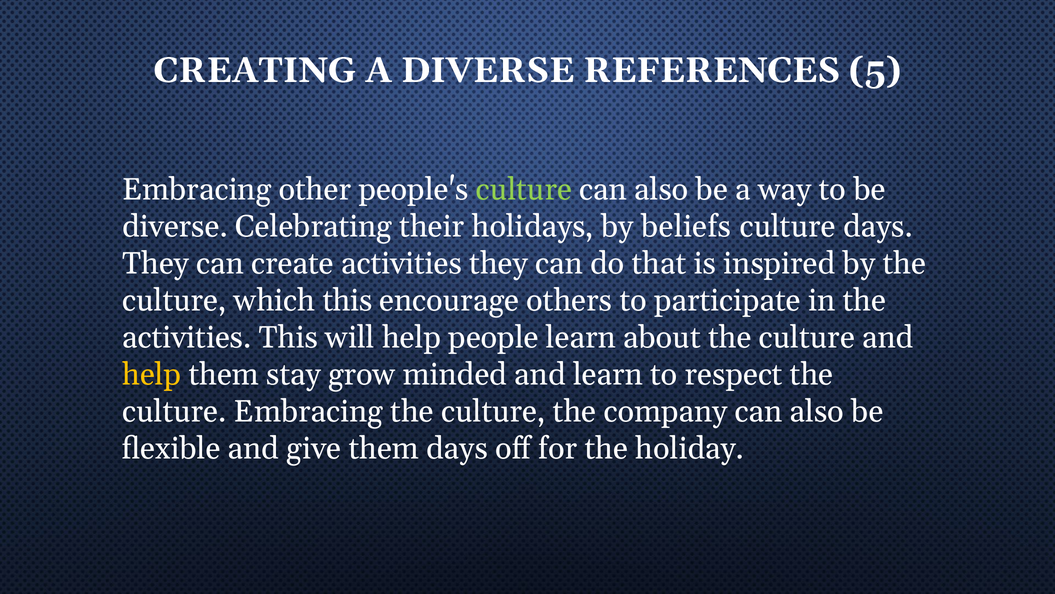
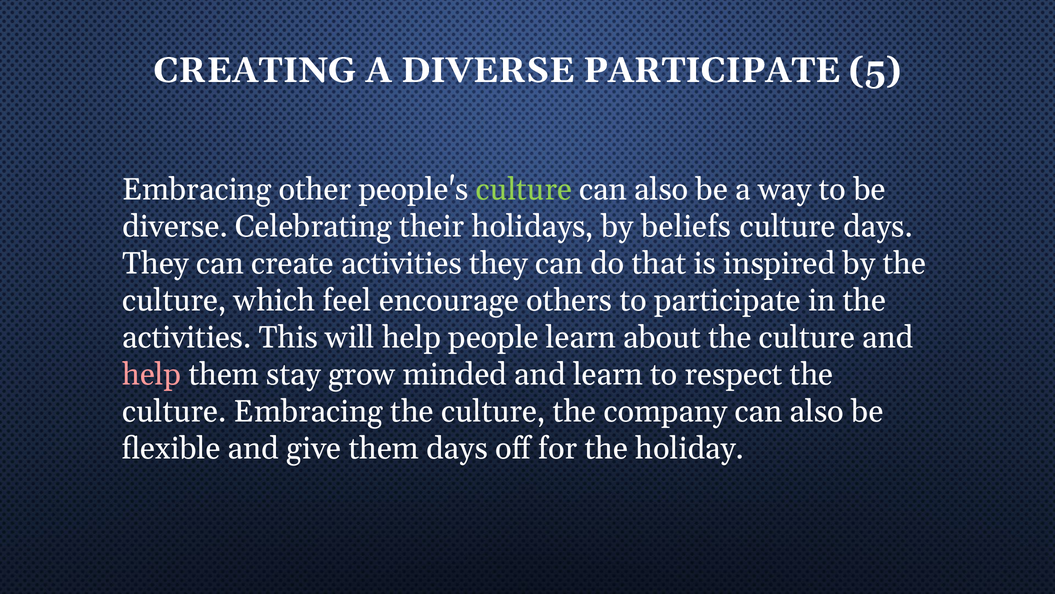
DIVERSE REFERENCES: REFERENCES -> PARTICIPATE
which this: this -> feel
help at (152, 374) colour: yellow -> pink
